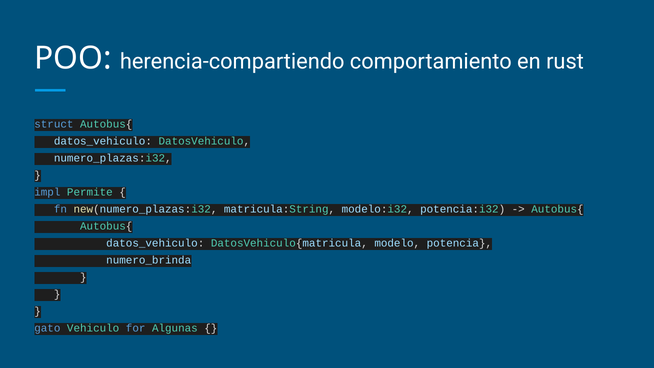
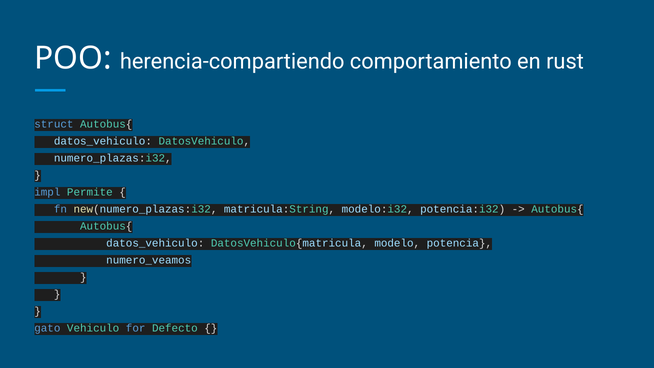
numero_brinda: numero_brinda -> numero_veamos
Algunas: Algunas -> Defecto
